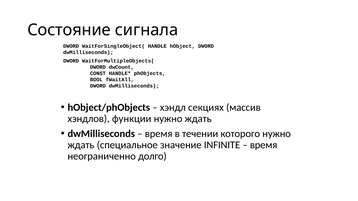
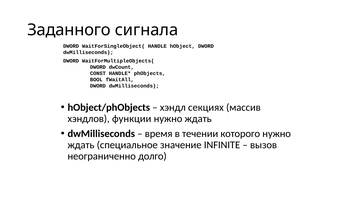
Состояние: Состояние -> Заданного
время at (264, 145): время -> вызов
